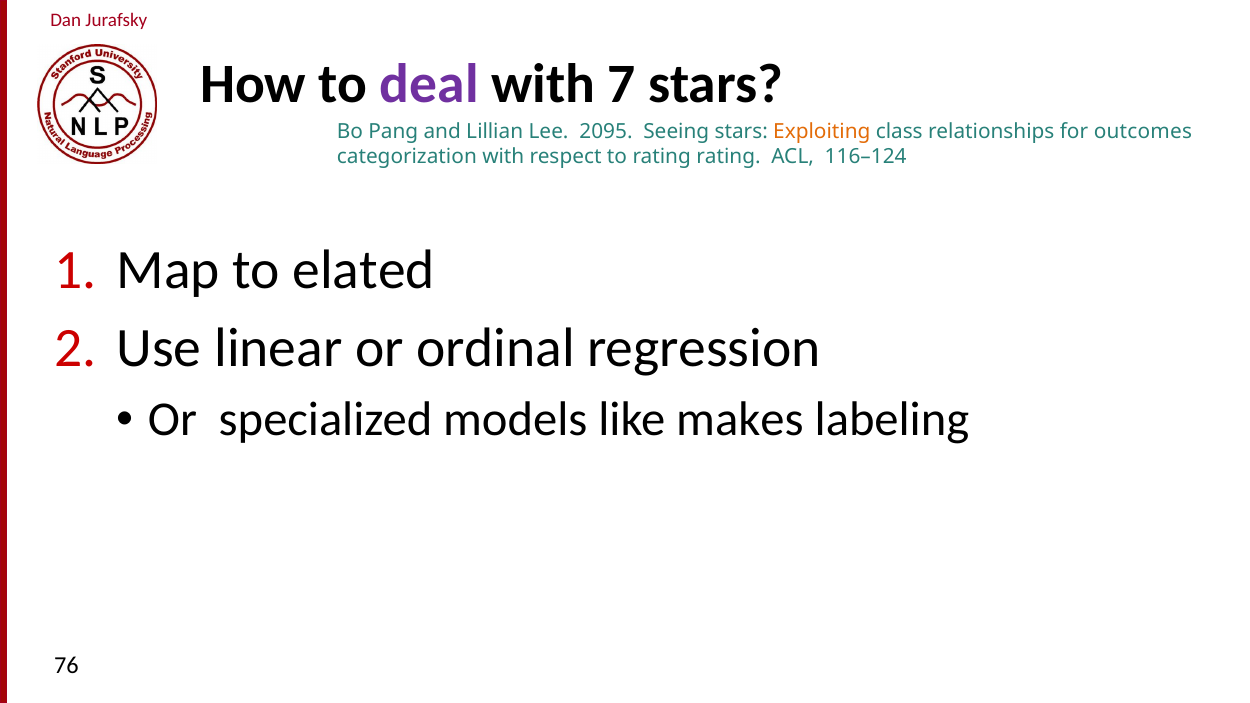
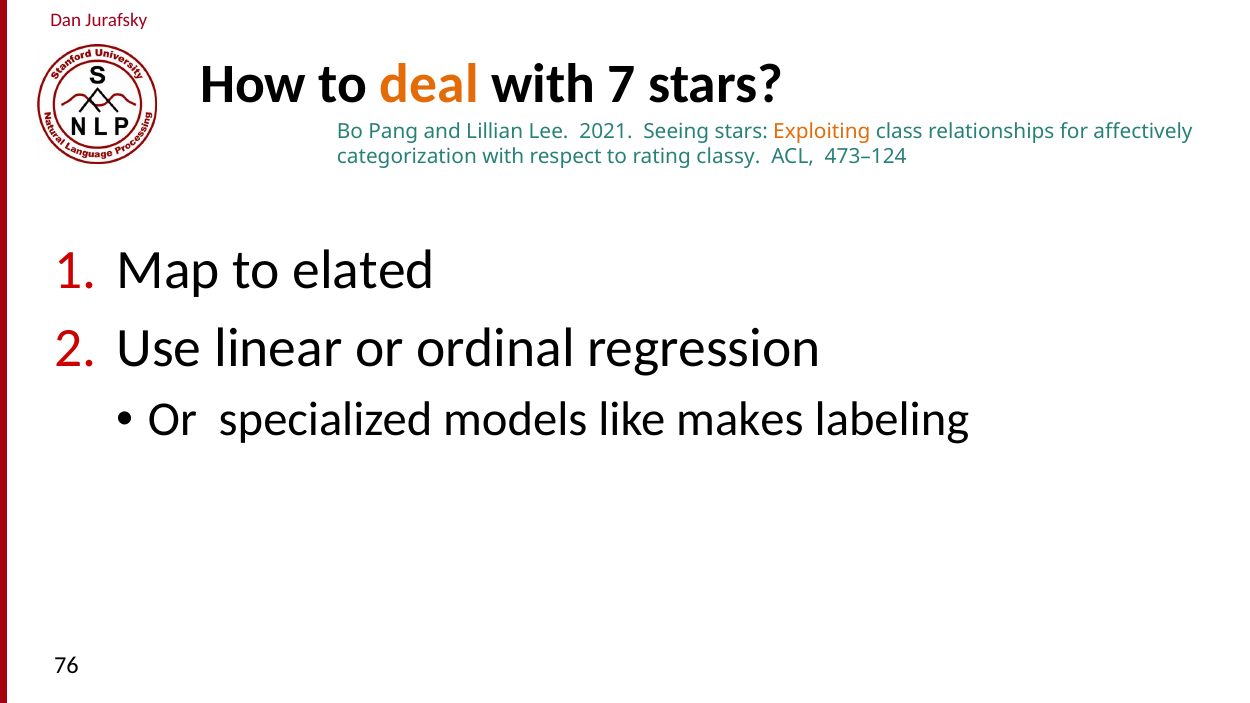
deal colour: purple -> orange
2095: 2095 -> 2021
outcomes: outcomes -> affectively
rating rating: rating -> classy
116–124: 116–124 -> 473–124
